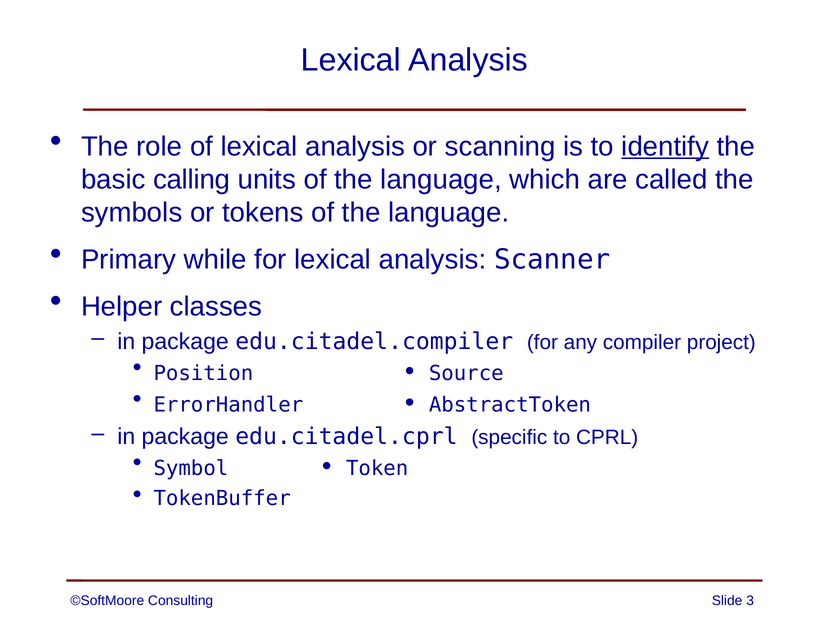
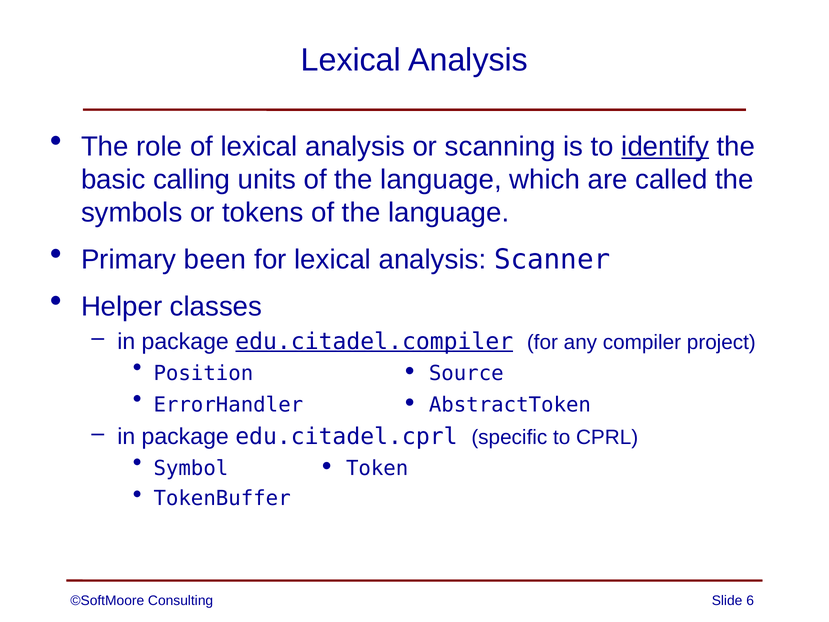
while: while -> been
edu.citadel.compiler underline: none -> present
3: 3 -> 6
